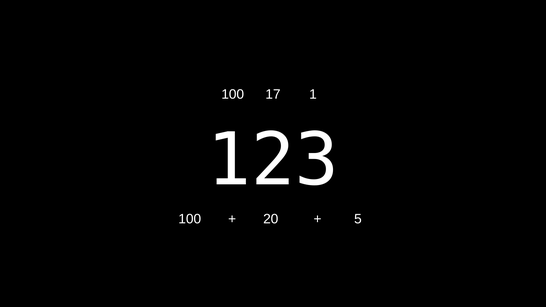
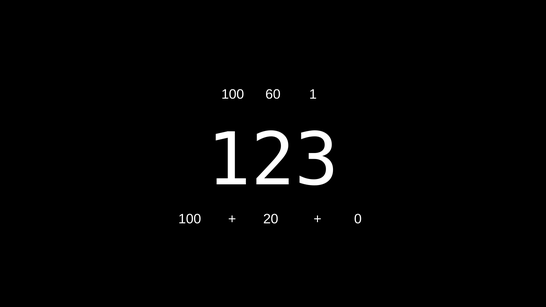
17: 17 -> 60
5: 5 -> 0
